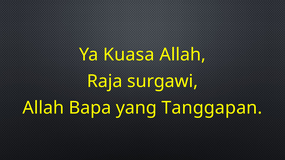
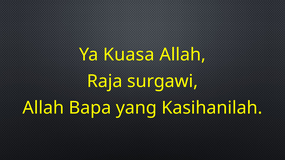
Tanggapan: Tanggapan -> Kasihanilah
